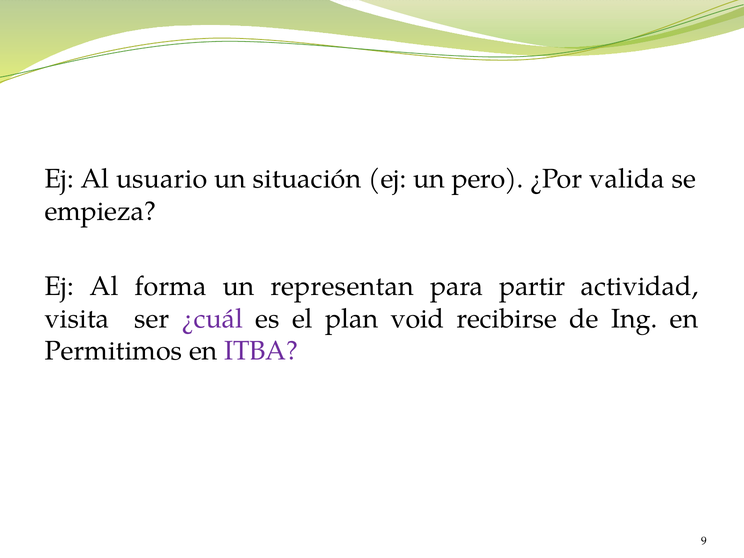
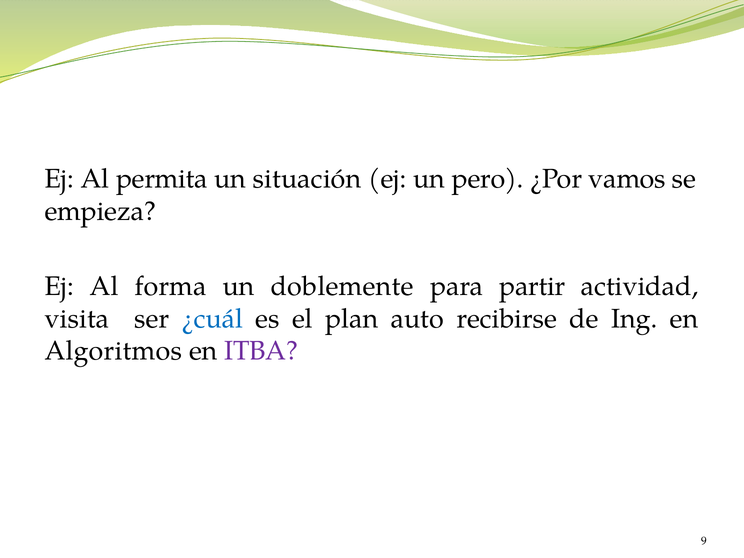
usuario: usuario -> permita
valida: valida -> vamos
representan: representan -> doblemente
¿cuál colour: purple -> blue
void: void -> auto
Permitimos: Permitimos -> Algoritmos
